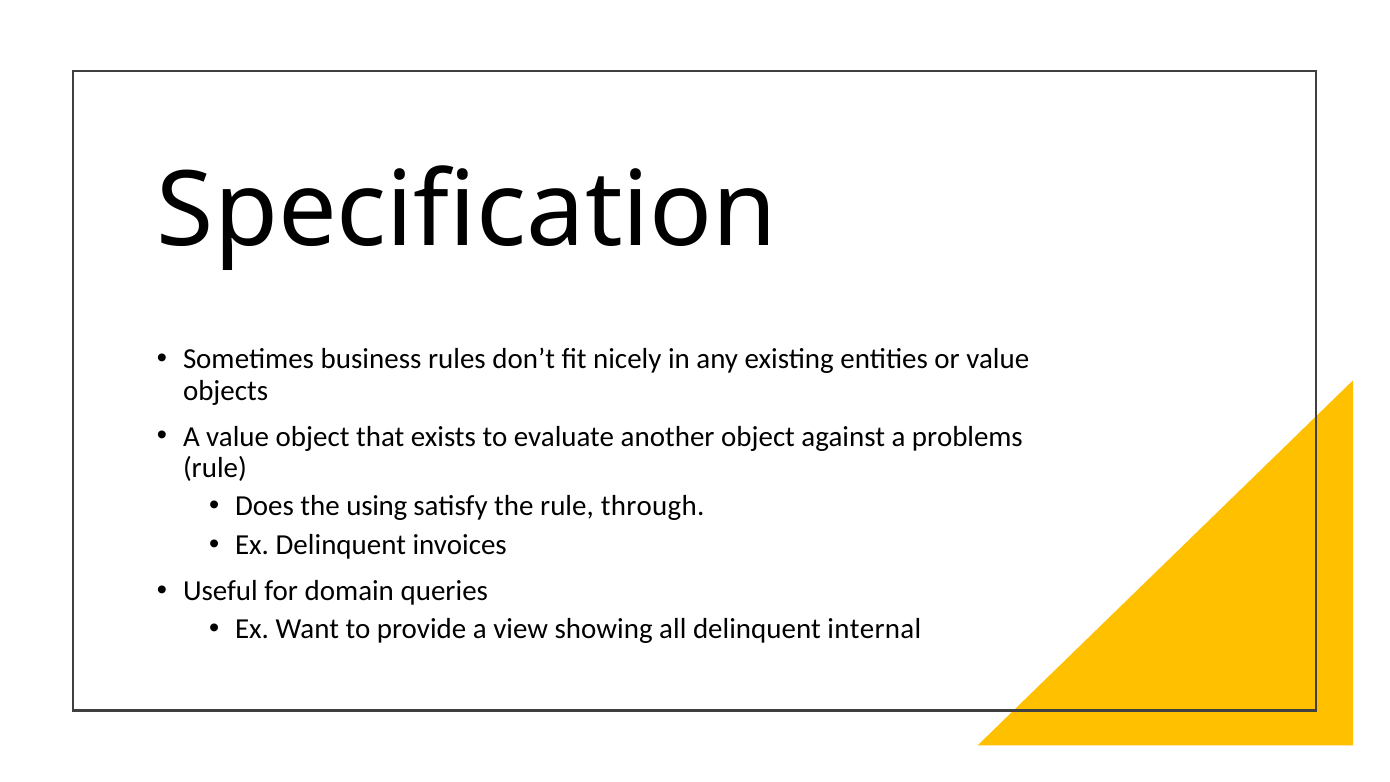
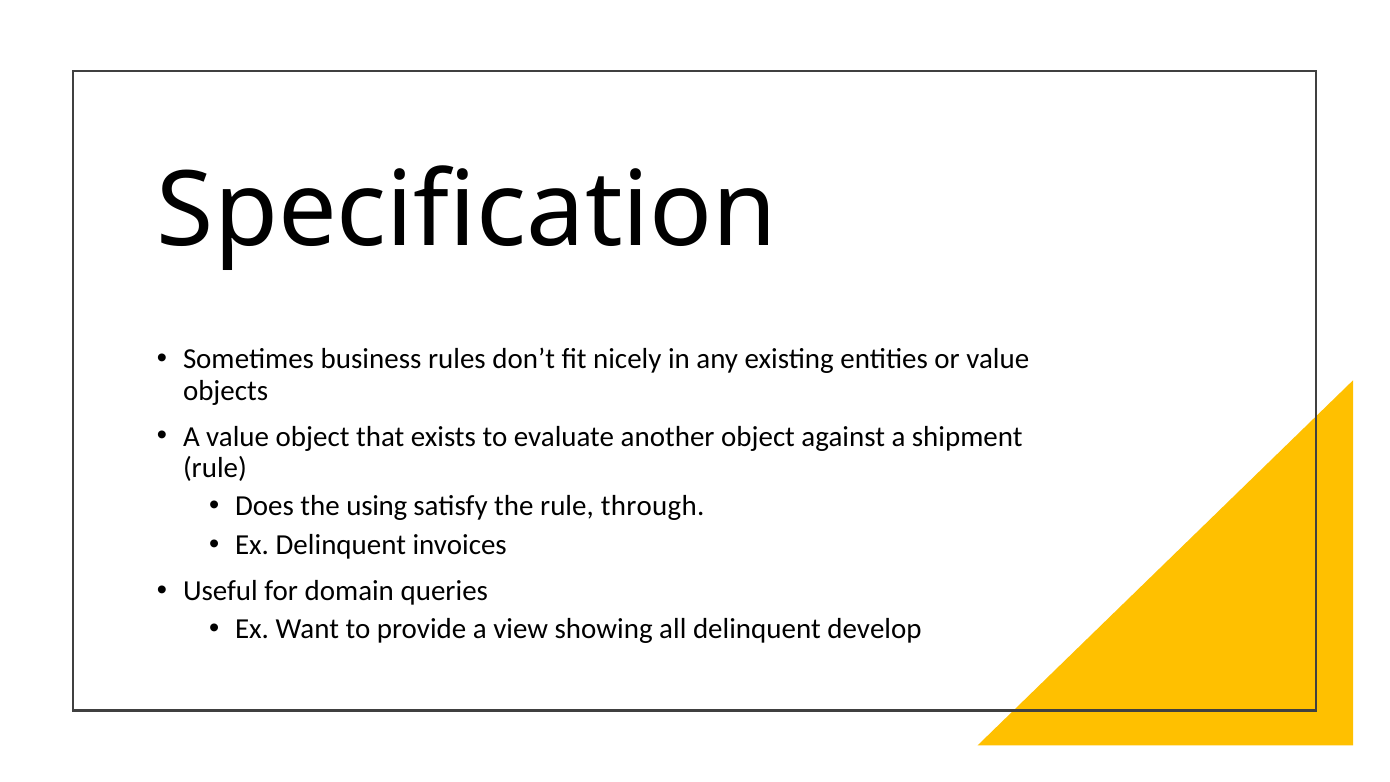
problems: problems -> shipment
internal: internal -> develop
